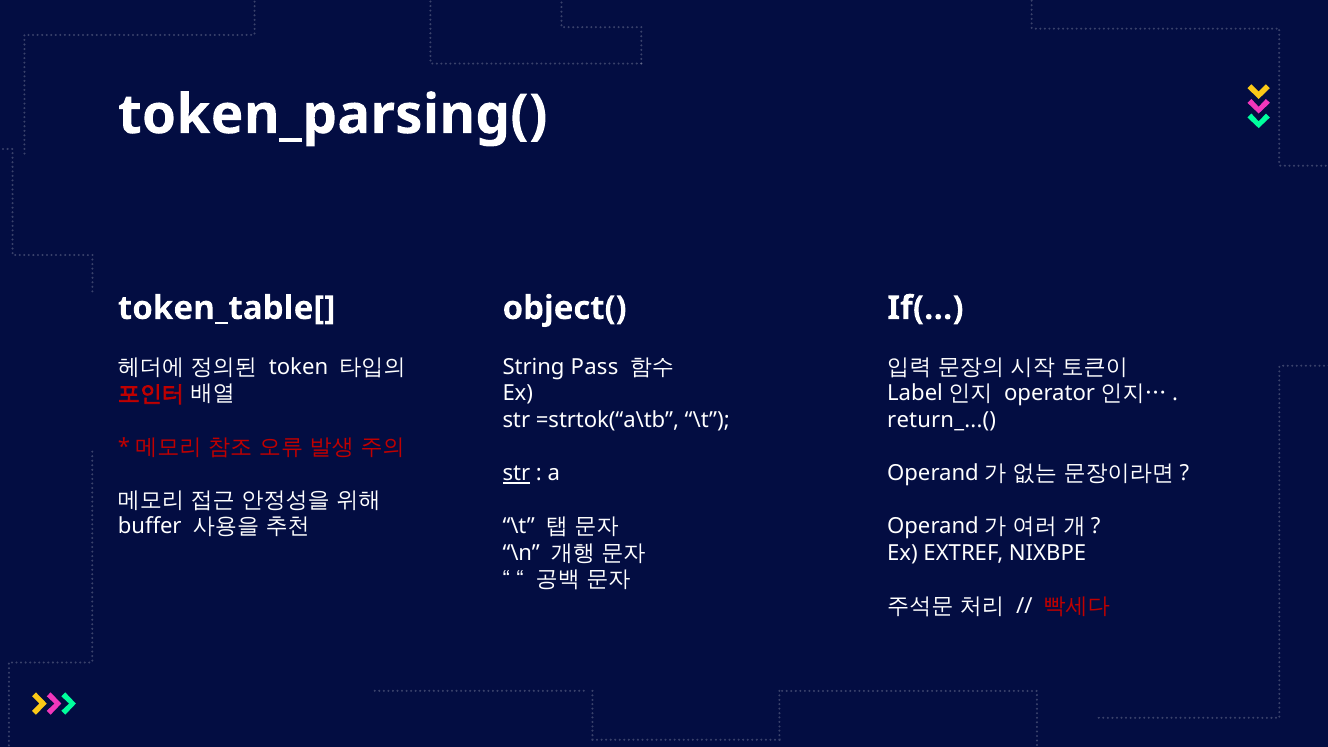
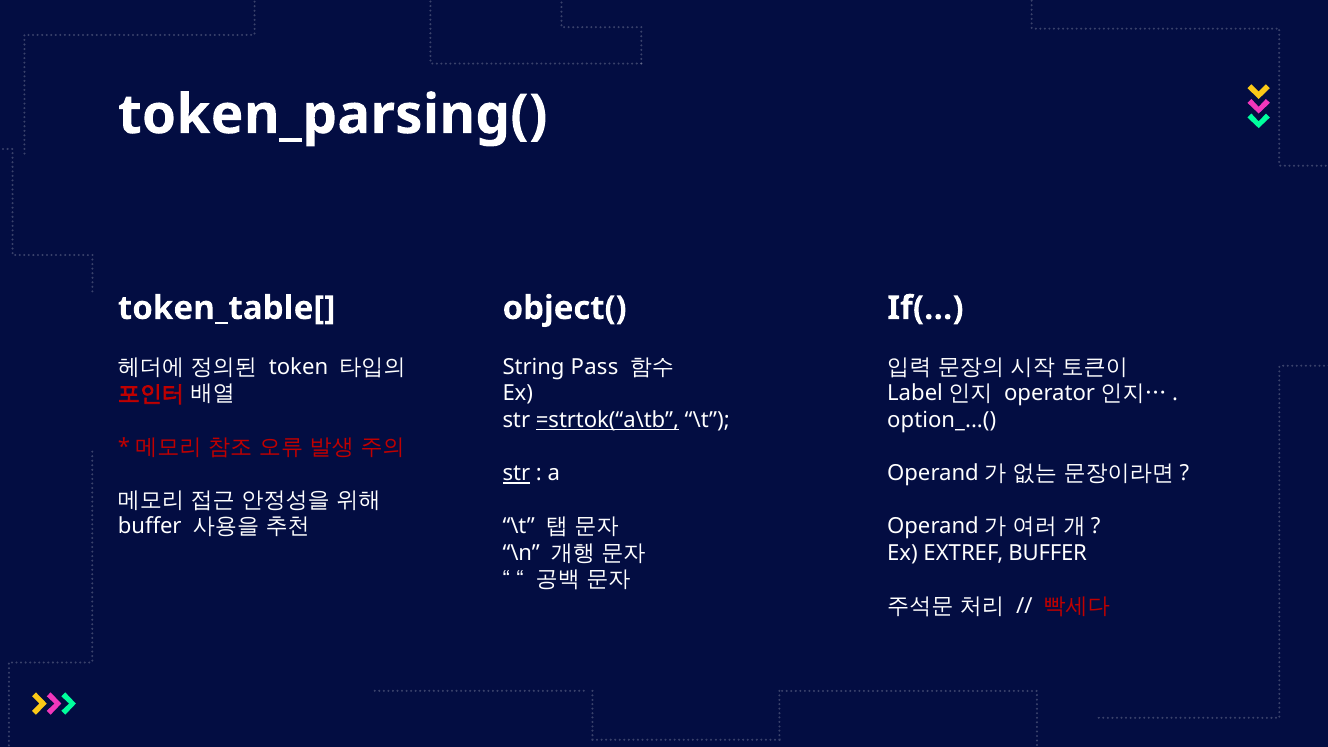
=strtok(“a\tb underline: none -> present
return_...(: return_...( -> option_...(
EXTREF NIXBPE: NIXBPE -> BUFFER
